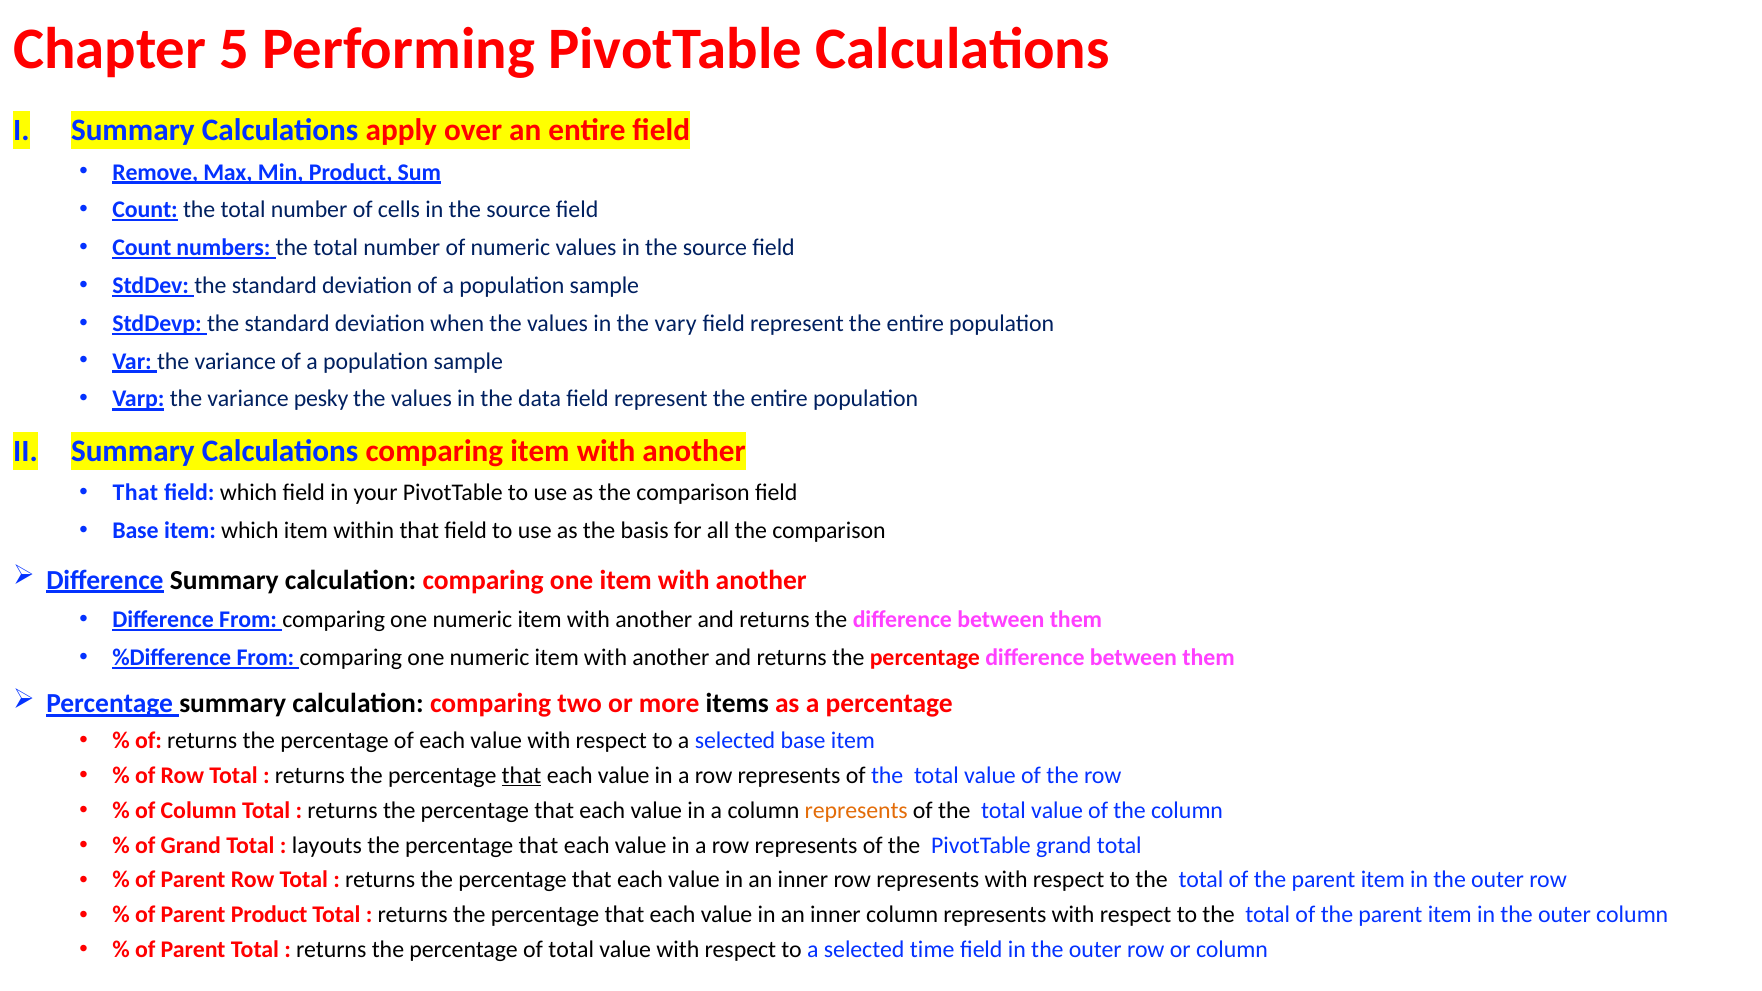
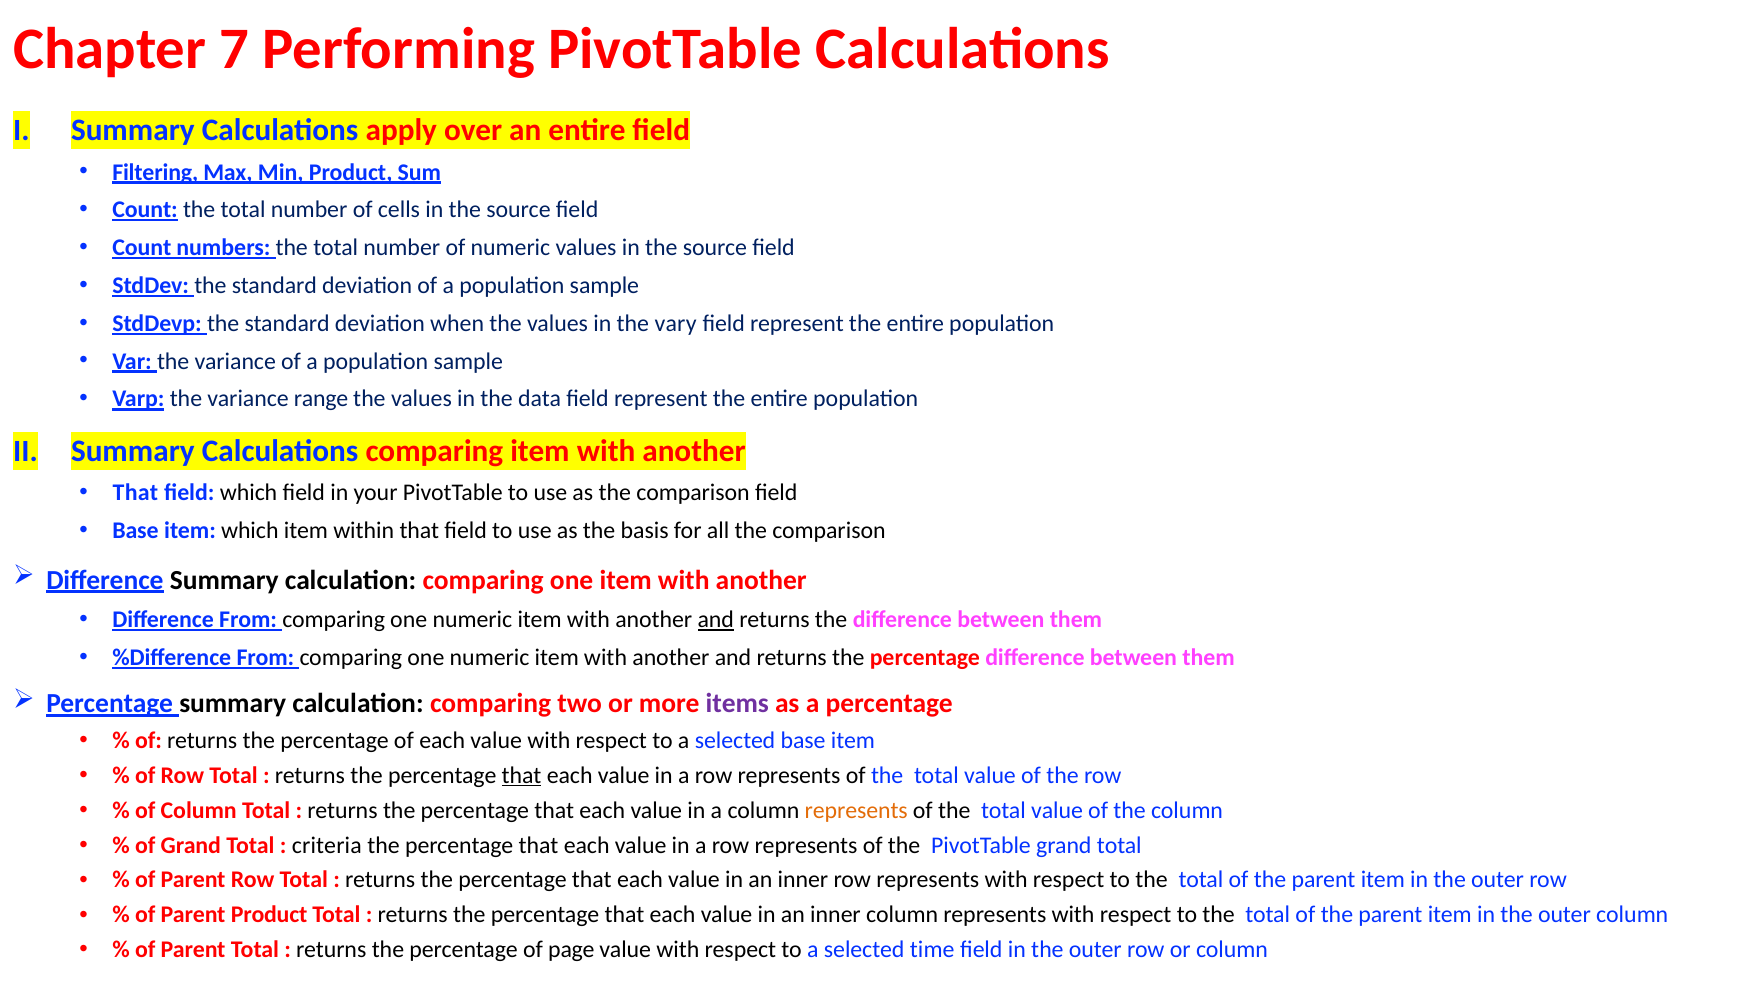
5: 5 -> 7
Remove: Remove -> Filtering
pesky: pesky -> range
and at (716, 620) underline: none -> present
items colour: black -> purple
layouts: layouts -> criteria
of total: total -> page
